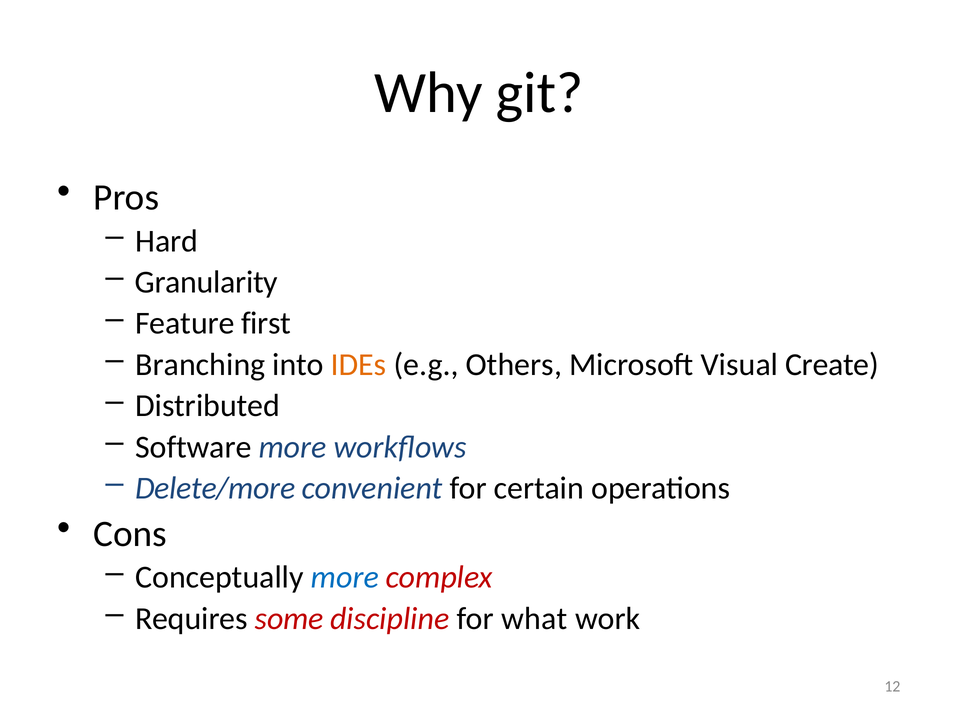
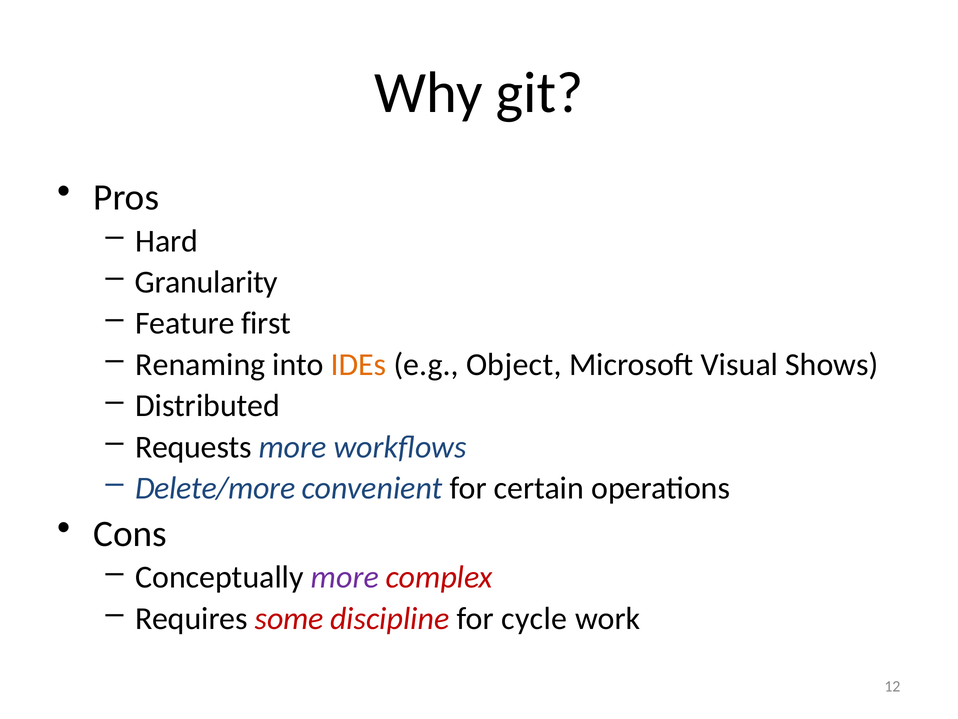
Branching: Branching -> Renaming
Others: Others -> Object
Create: Create -> Shows
Software: Software -> Requests
more at (345, 577) colour: blue -> purple
what: what -> cycle
